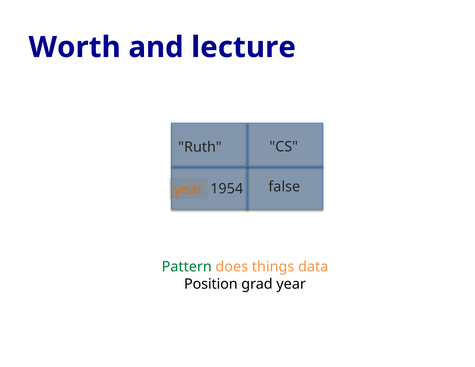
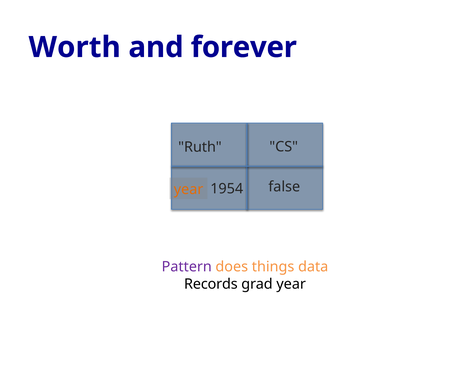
lecture: lecture -> forever
Pattern colour: green -> purple
Position: Position -> Records
